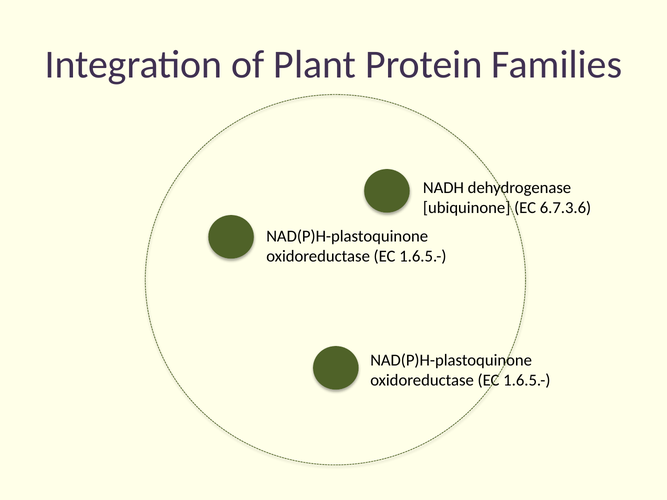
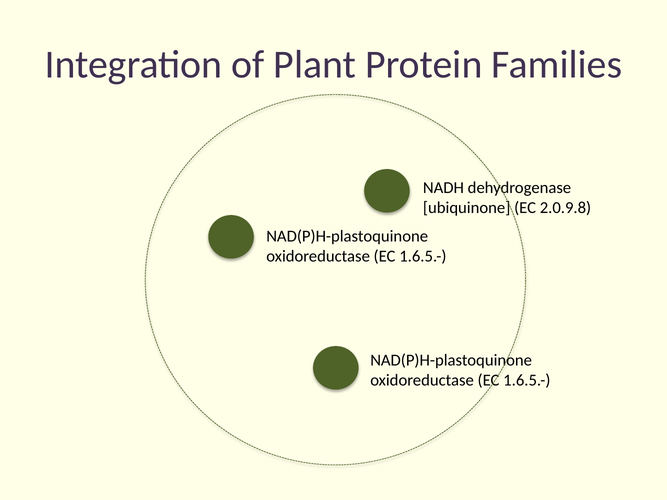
6.7.3.6: 6.7.3.6 -> 2.0.9.8
